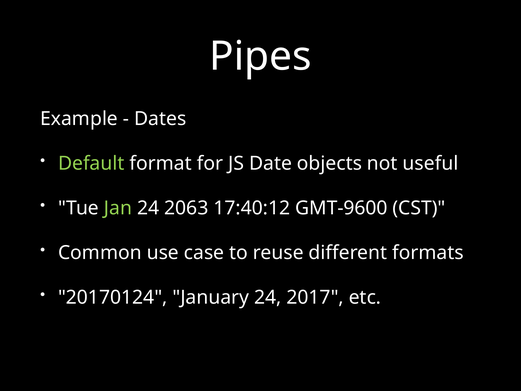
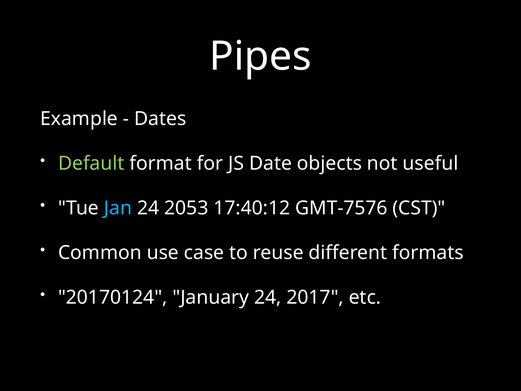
Jan colour: light green -> light blue
2063: 2063 -> 2053
GMT-9600: GMT-9600 -> GMT-7576
